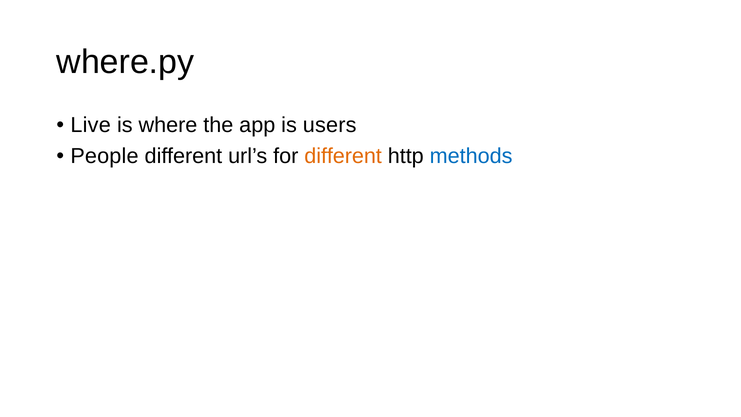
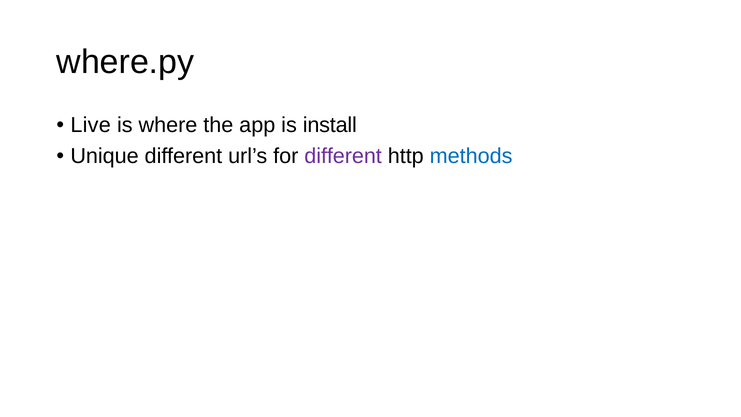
users: users -> install
People: People -> Unique
different at (343, 156) colour: orange -> purple
